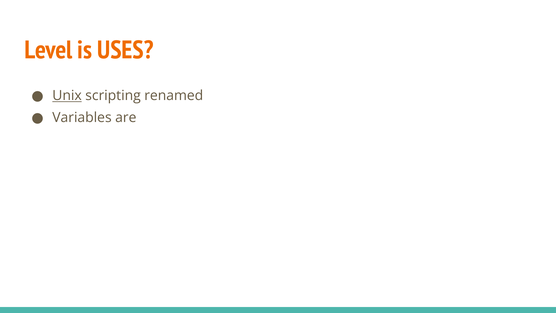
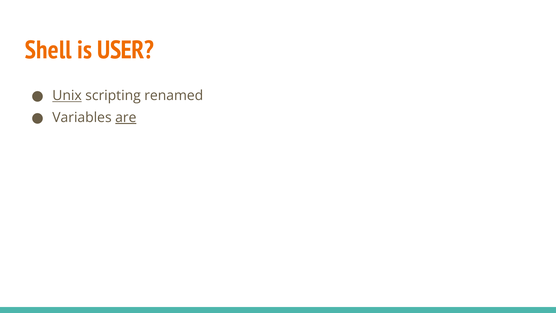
Level: Level -> Shell
USES: USES -> USER
are underline: none -> present
